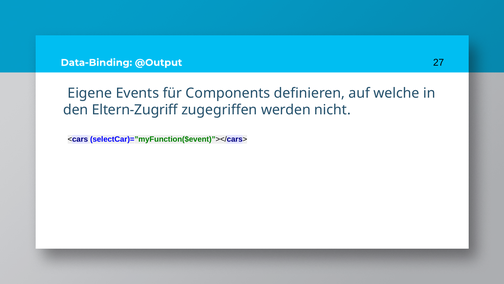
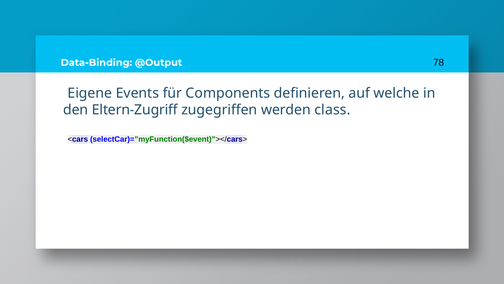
27: 27 -> 78
nicht: nicht -> class
